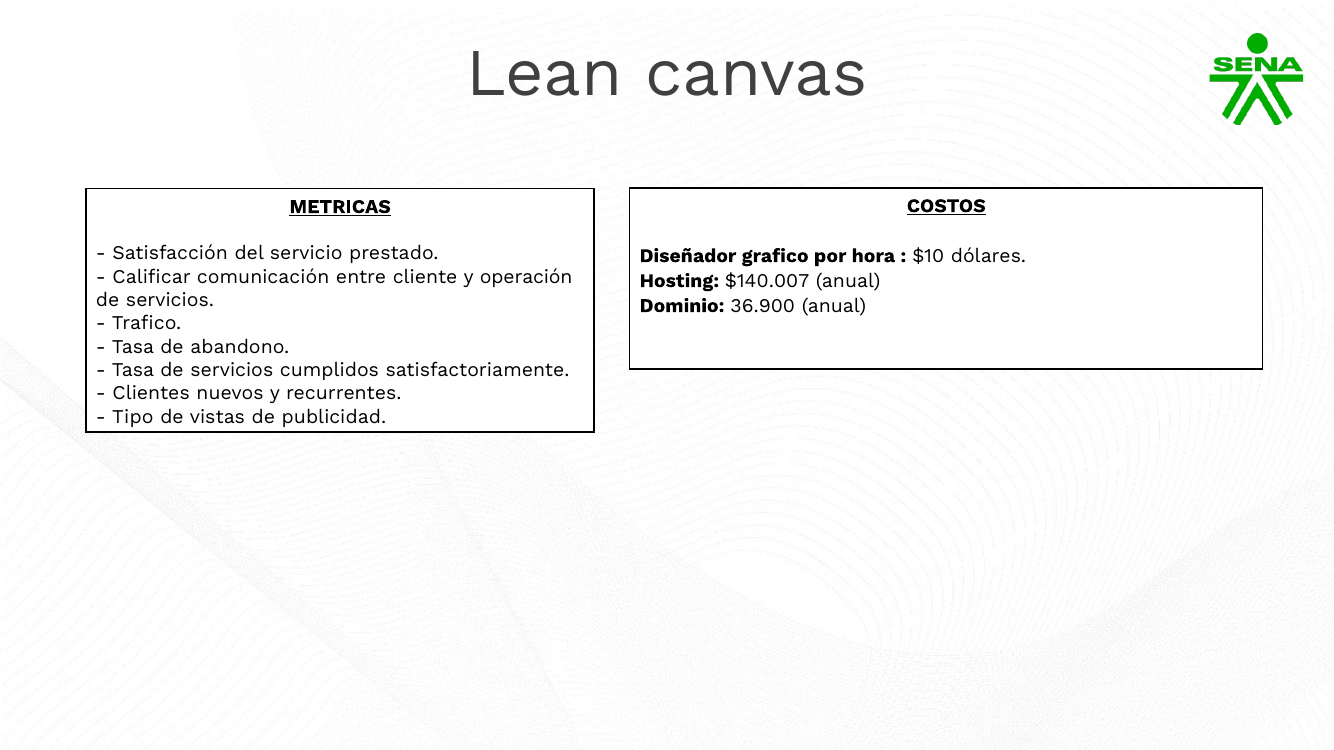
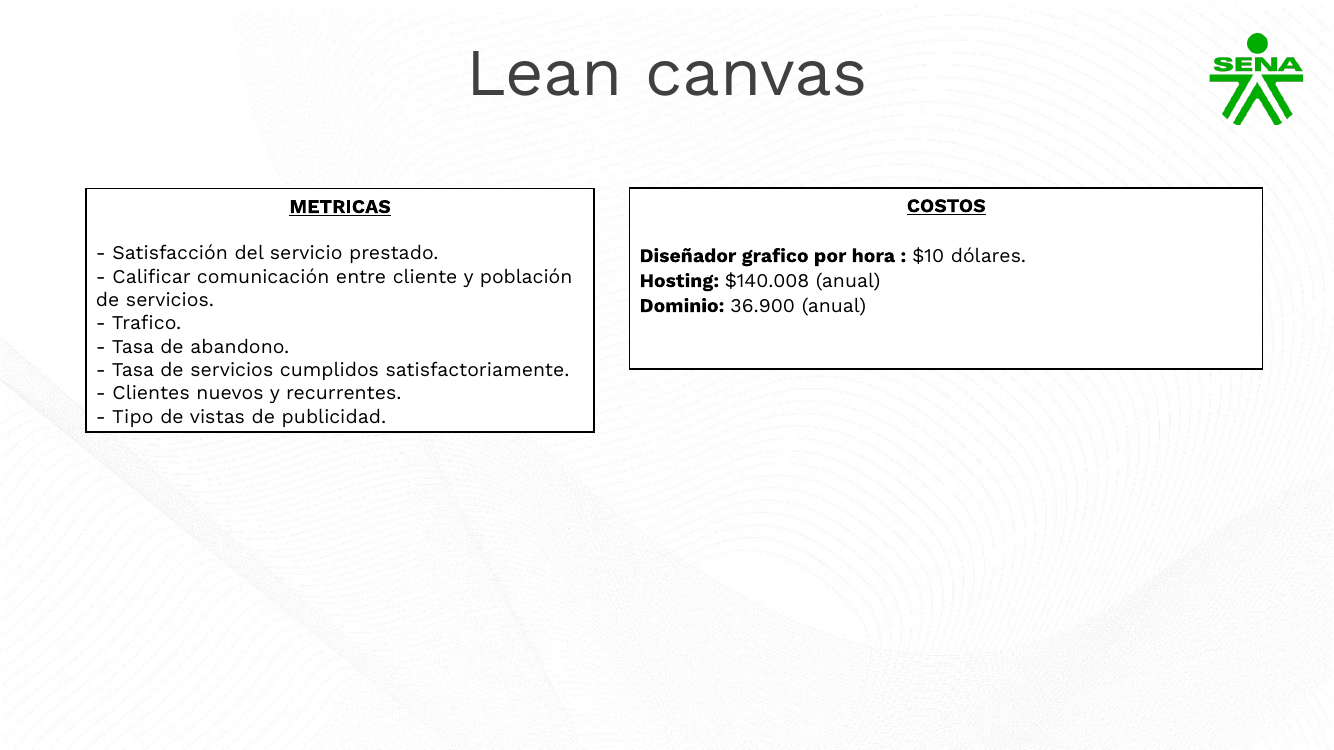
operación: operación -> población
$140.007: $140.007 -> $140.008
